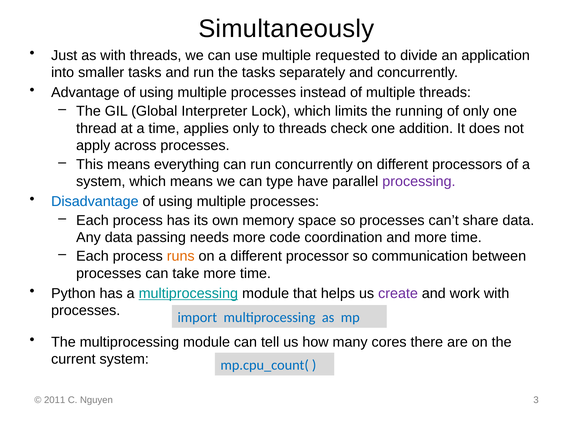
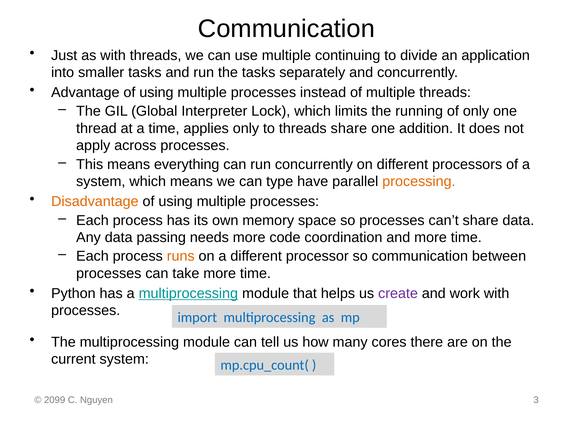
Simultaneously at (286, 29): Simultaneously -> Communication
requested: requested -> continuing
threads check: check -> share
processing colour: purple -> orange
Disadvantage colour: blue -> orange
2011: 2011 -> 2099
